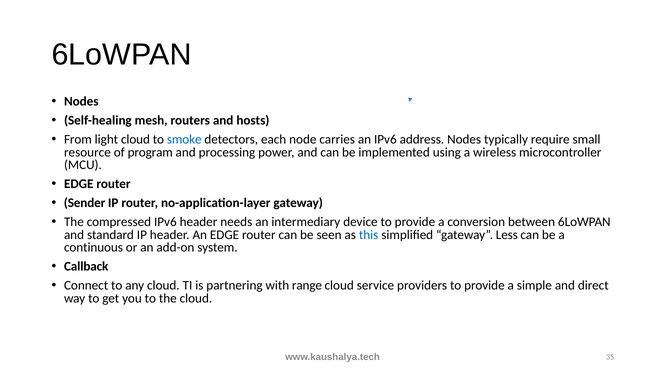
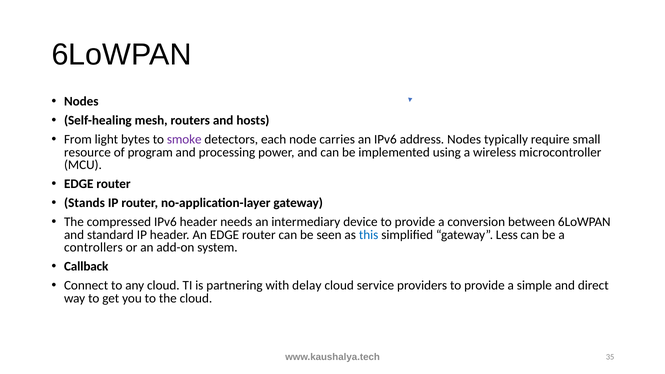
light cloud: cloud -> bytes
smoke colour: blue -> purple
Sender: Sender -> Stands
continuous: continuous -> controllers
range: range -> delay
